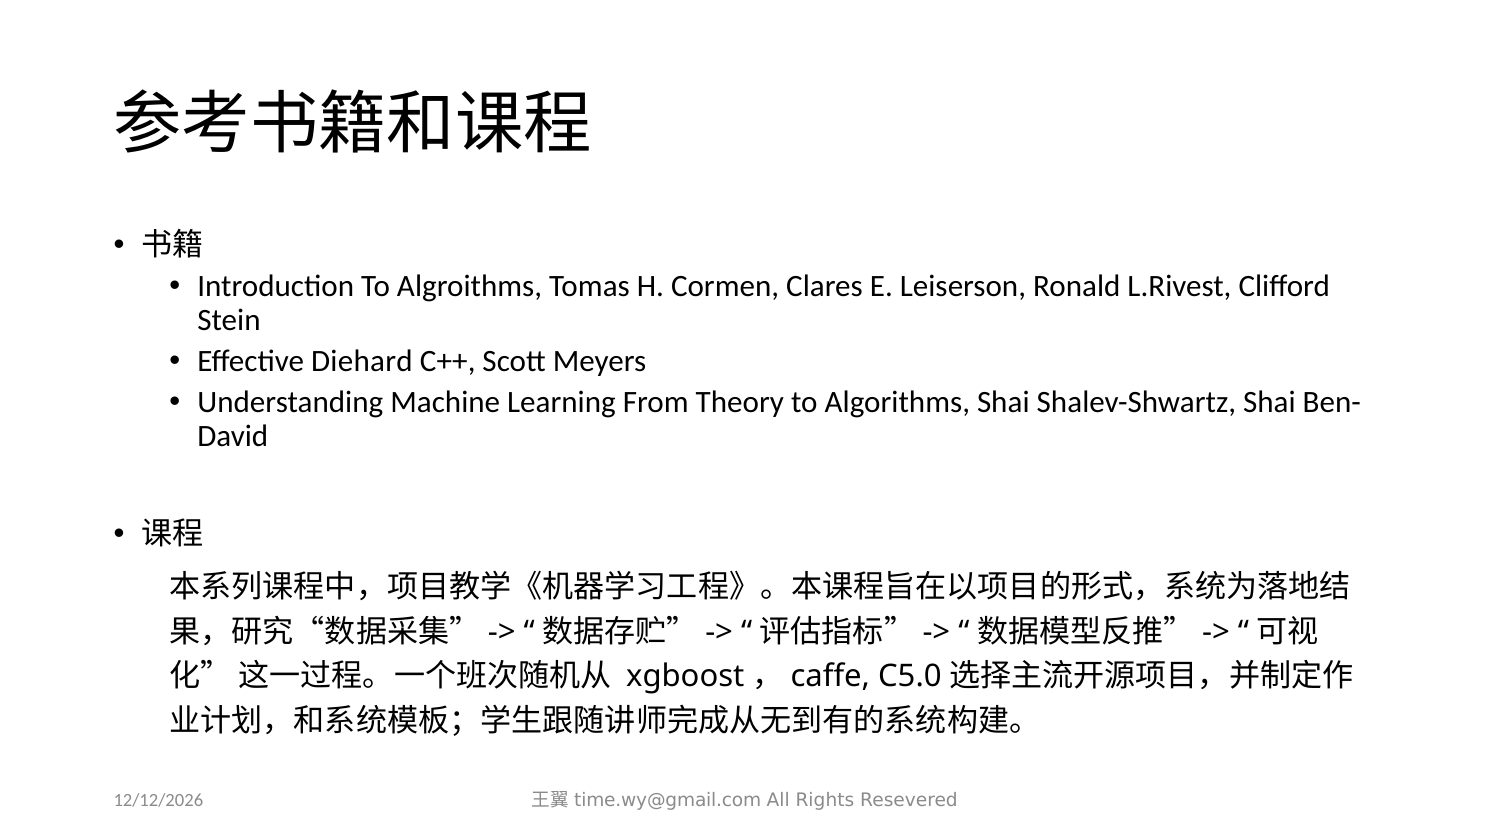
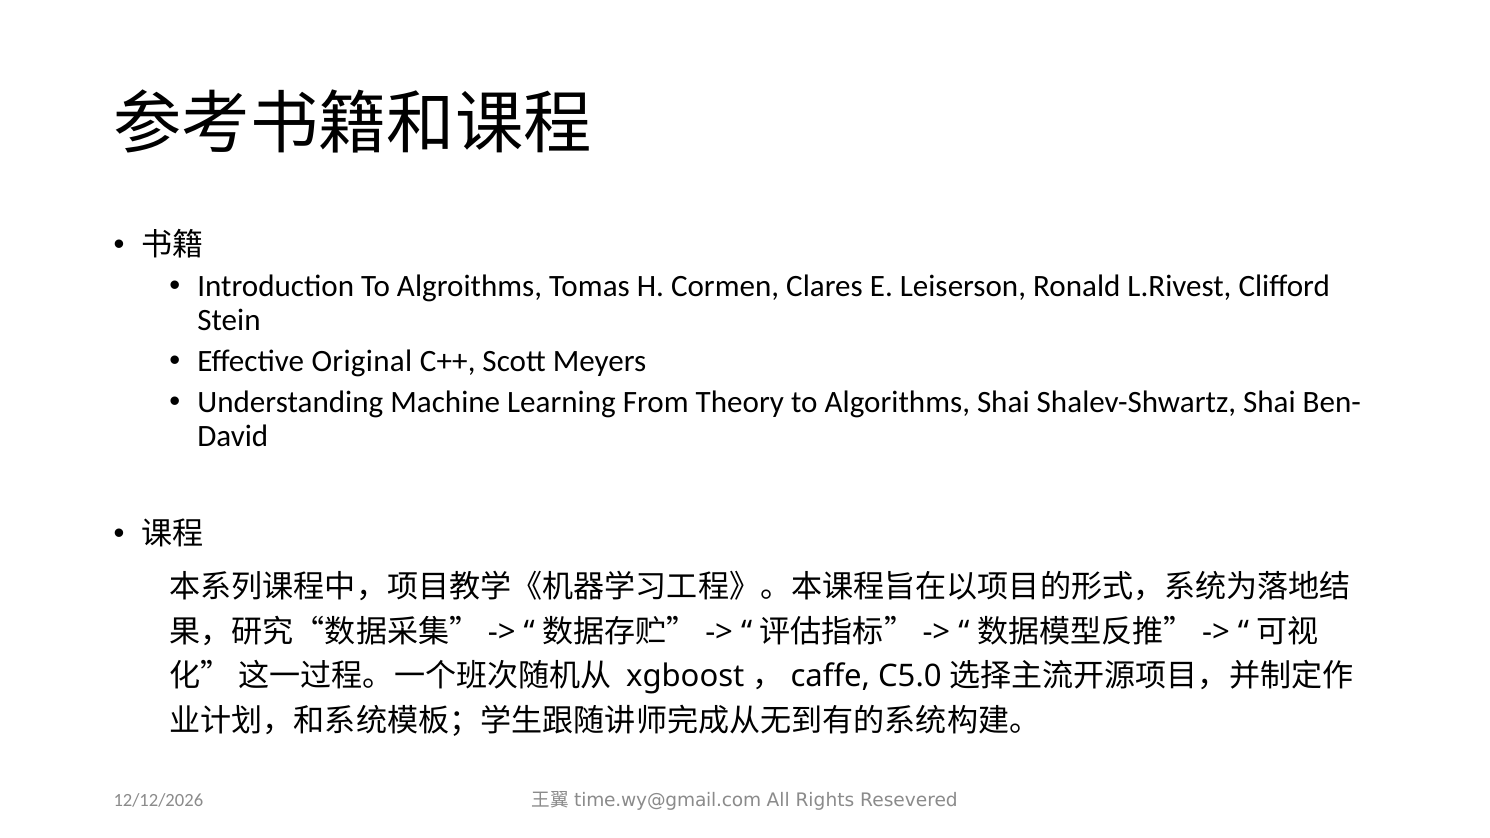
Diehard: Diehard -> Original
